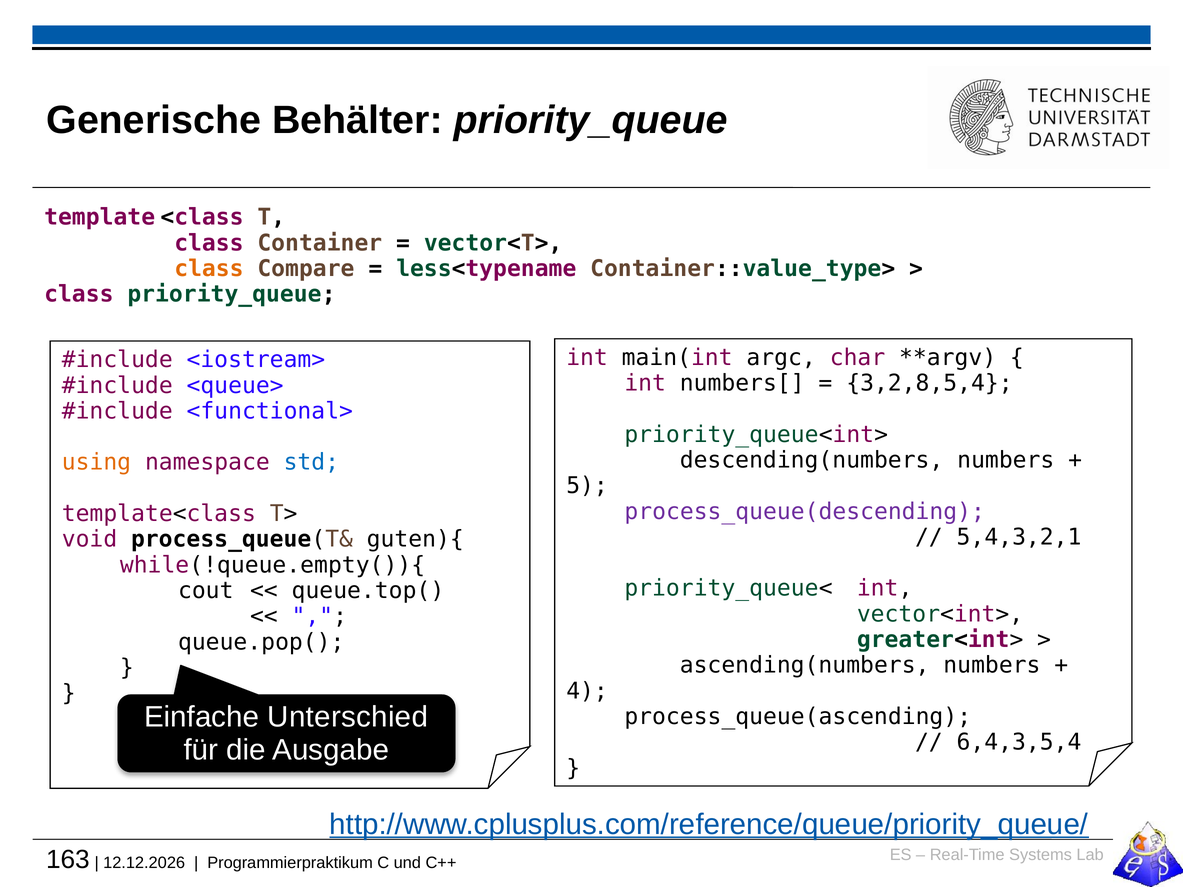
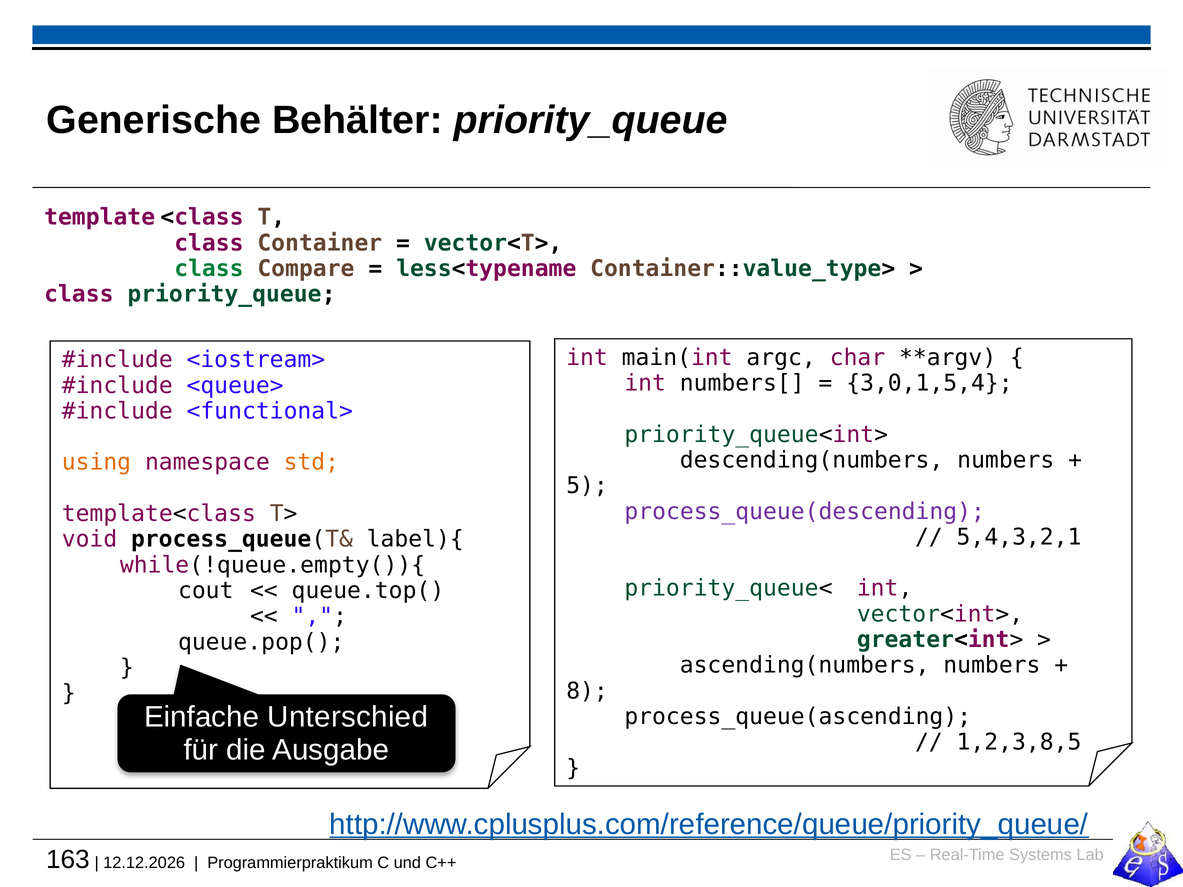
class at (209, 269) colour: orange -> green
3,2,8,5,4: 3,2,8,5,4 -> 3,0,1,5,4
std colour: blue -> orange
guten){: guten){ -> label){
4: 4 -> 8
6,4,3,5,4: 6,4,3,5,4 -> 1,2,3,8,5
